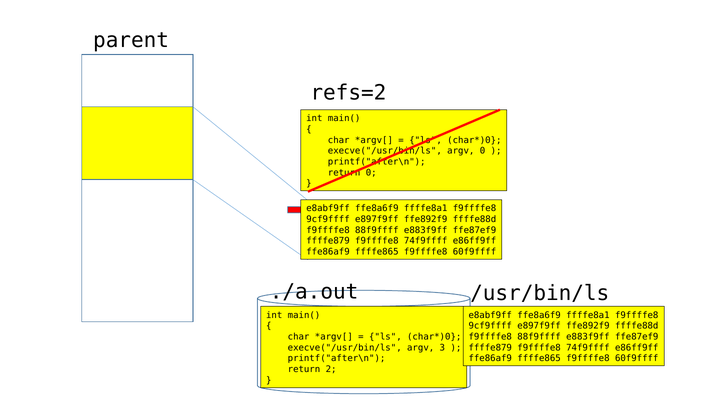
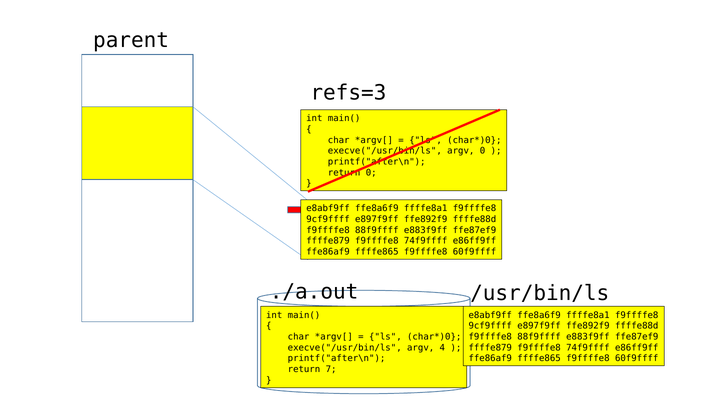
refs=2: refs=2 -> refs=3
3: 3 -> 4
2: 2 -> 7
